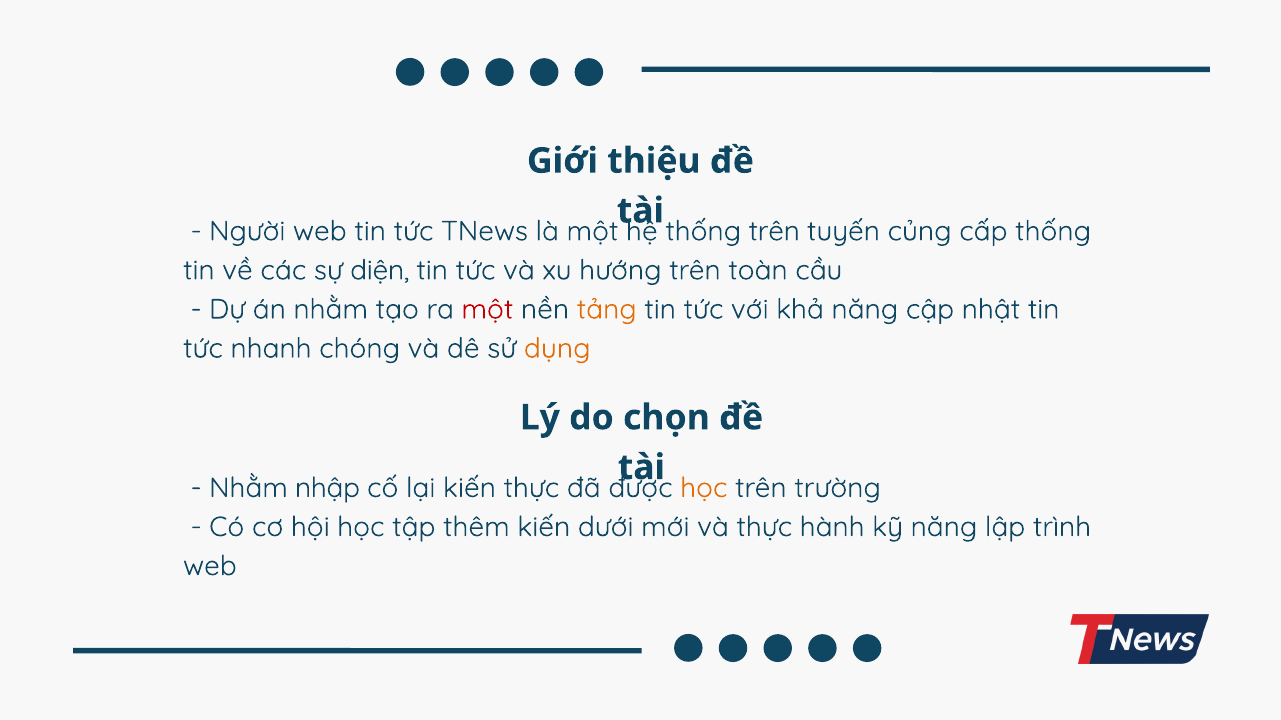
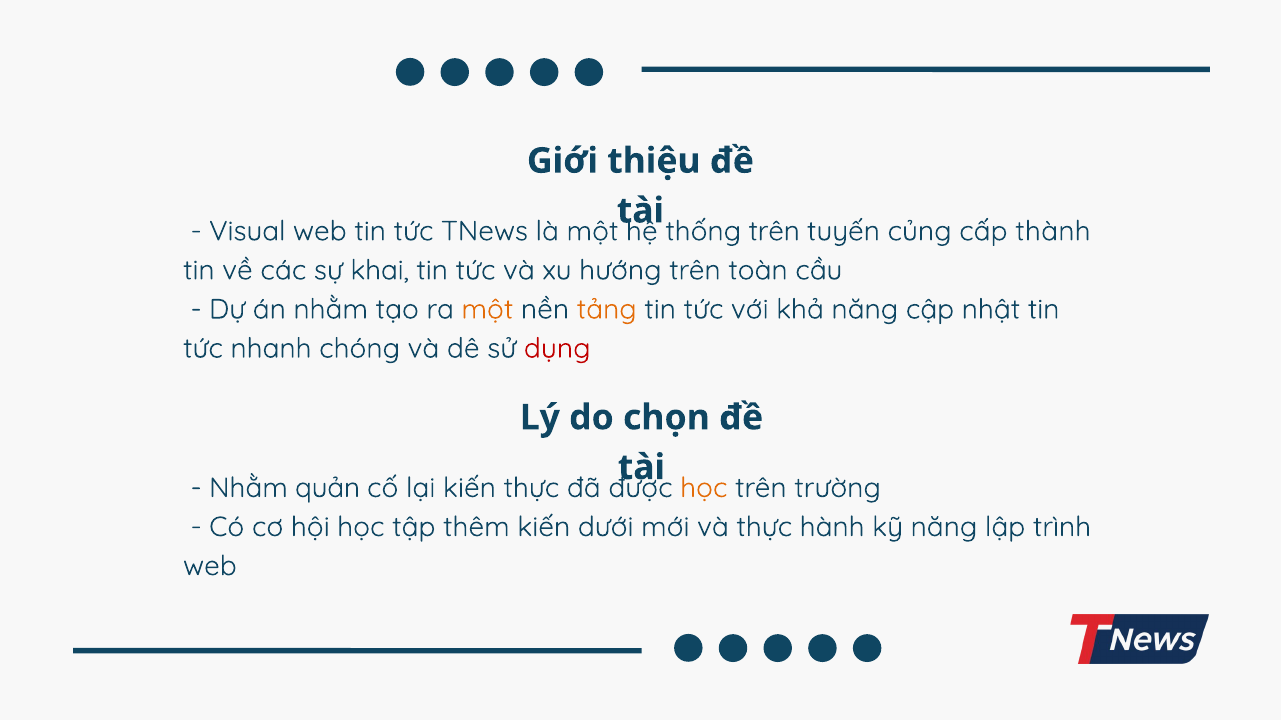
Người: Người -> Visual
cấp thống: thống -> thành
diện: diện -> khai
một at (487, 310) colour: red -> orange
dụng colour: orange -> red
nhập: nhập -> quản
